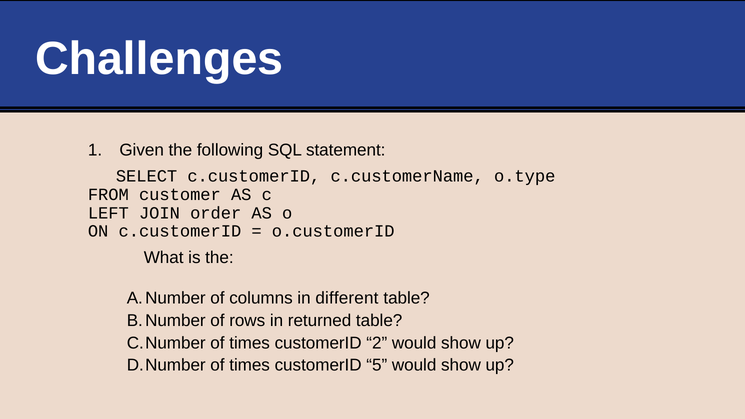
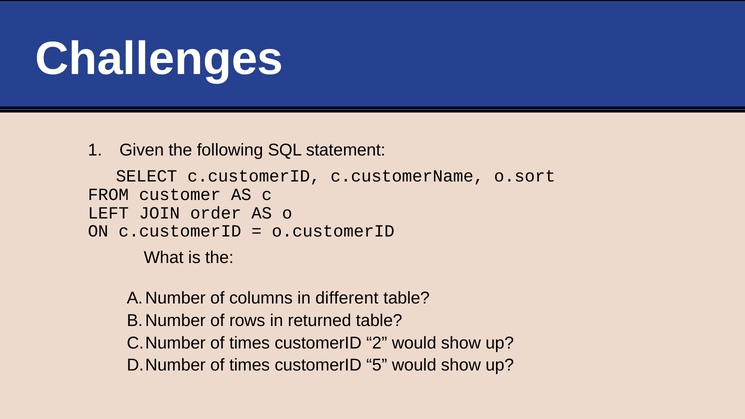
o.type: o.type -> o.sort
